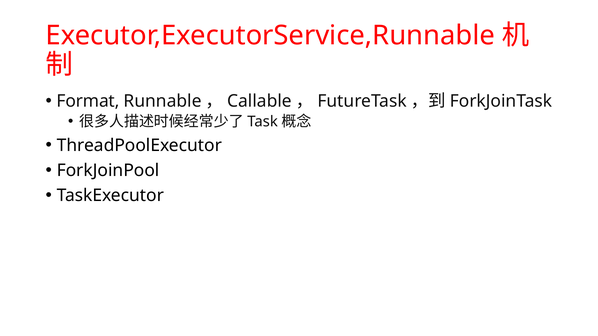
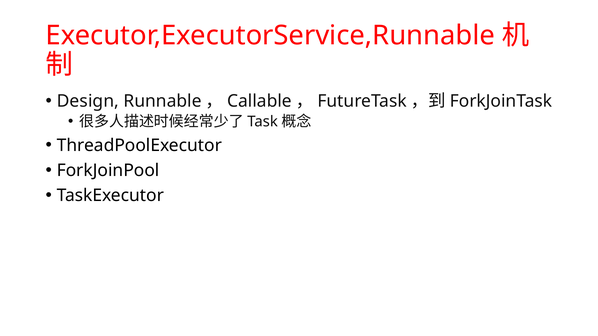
Format: Format -> Design
